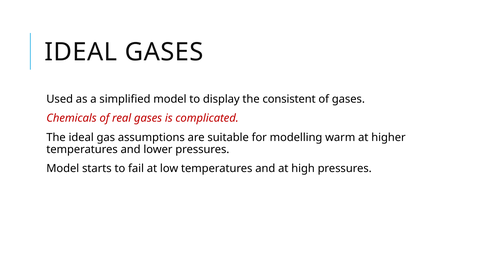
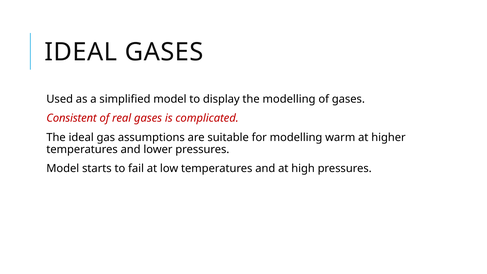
the consistent: consistent -> modelling
Chemicals: Chemicals -> Consistent
